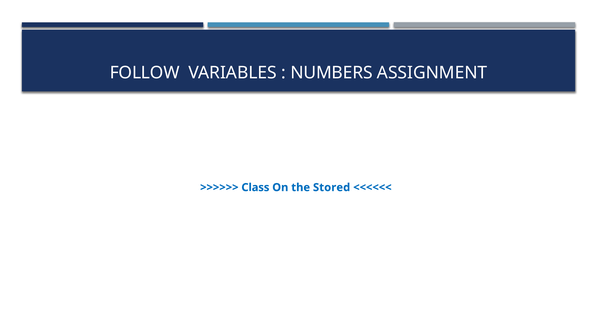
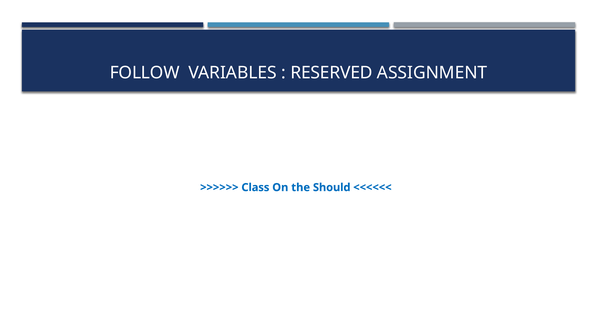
NUMBERS: NUMBERS -> RESERVED
Stored: Stored -> Should
